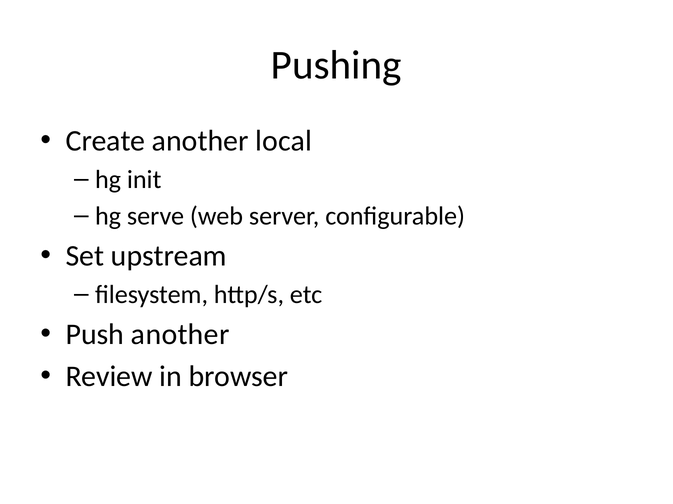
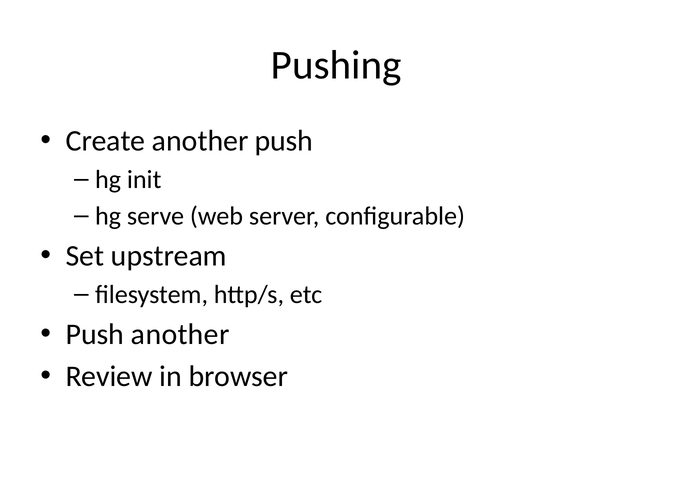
another local: local -> push
